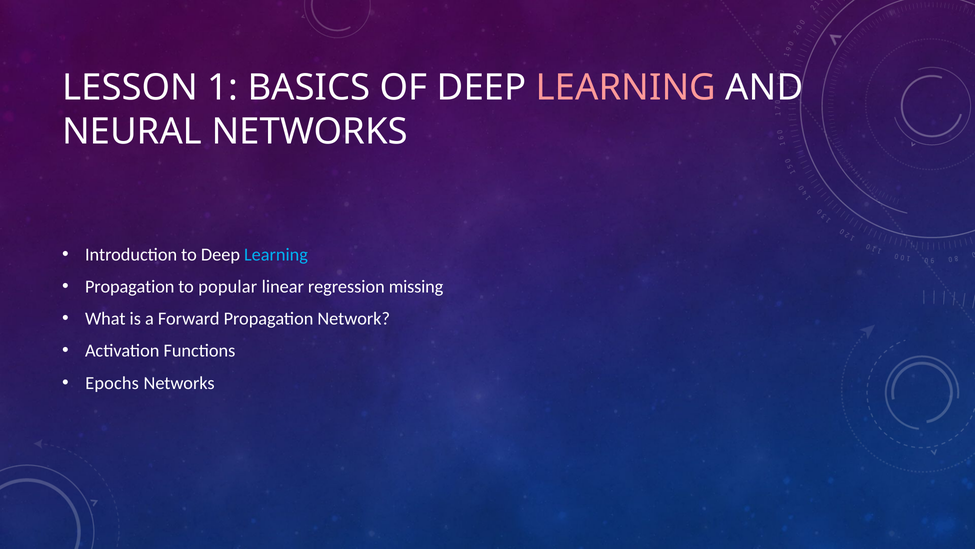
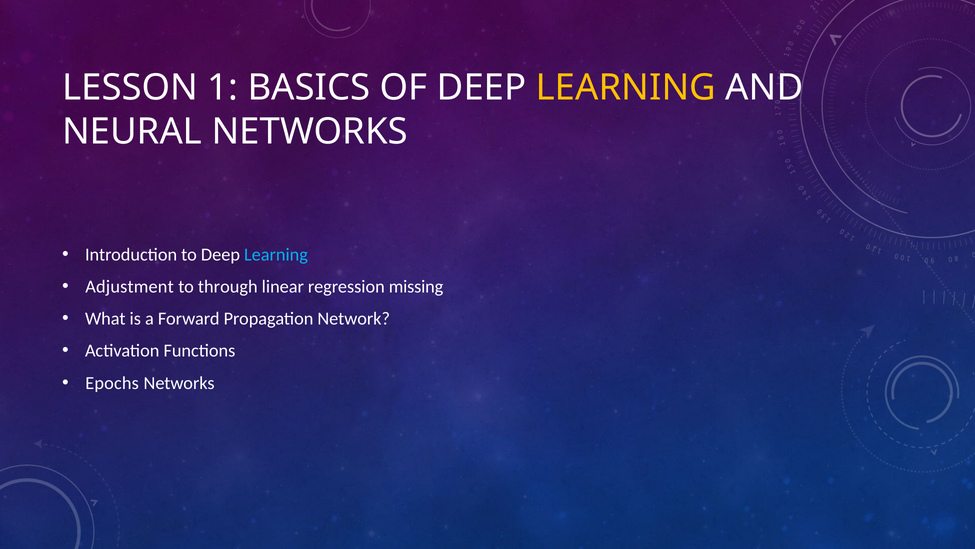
LEARNING at (626, 88) colour: pink -> yellow
Propagation at (130, 286): Propagation -> Adjustment
popular: popular -> through
